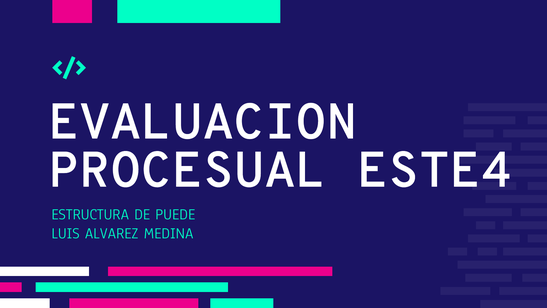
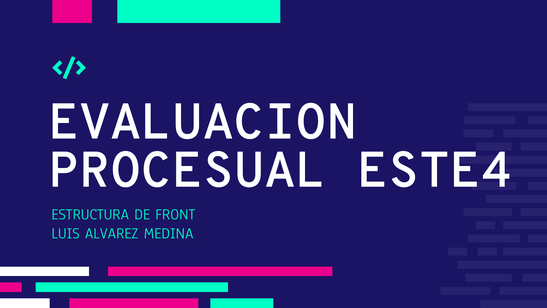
PUEDE: PUEDE -> FRONT
